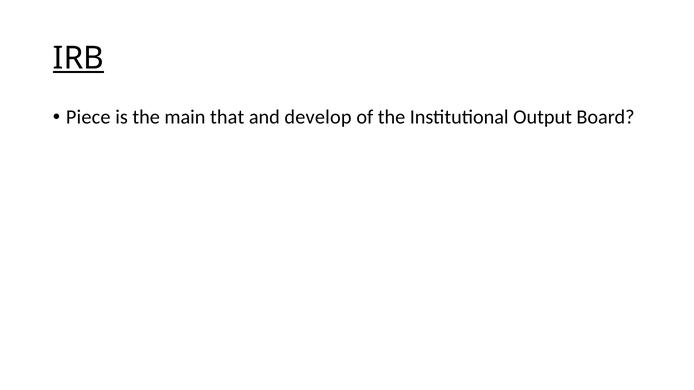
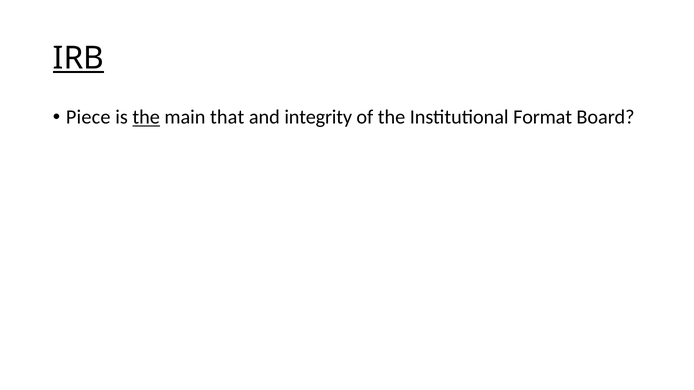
the at (146, 117) underline: none -> present
develop: develop -> integrity
Output: Output -> Format
